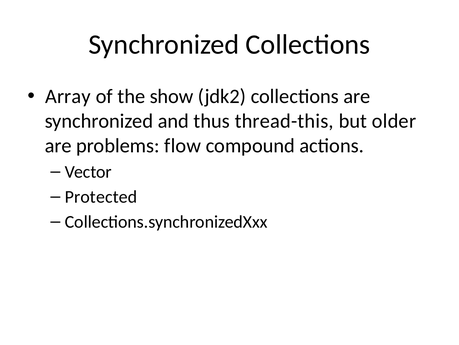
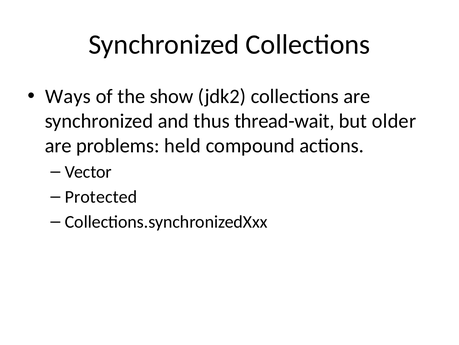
Array: Array -> Ways
thread-this: thread-this -> thread-wait
flow: flow -> held
